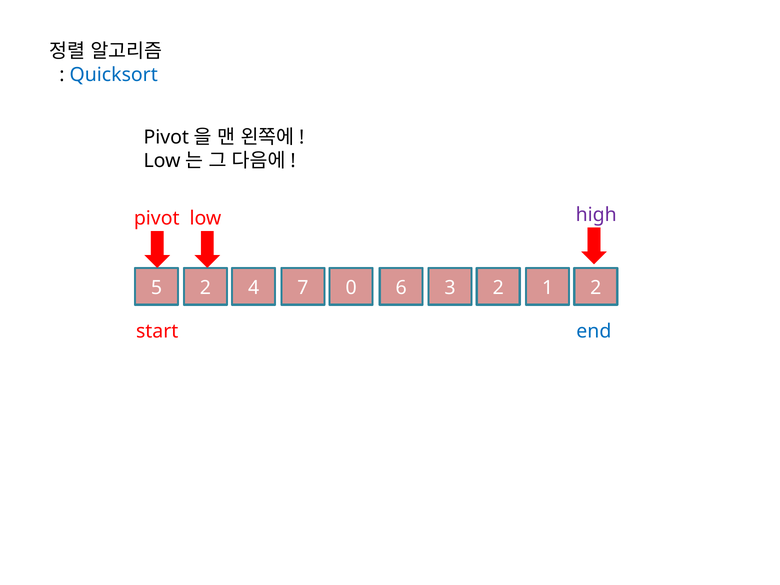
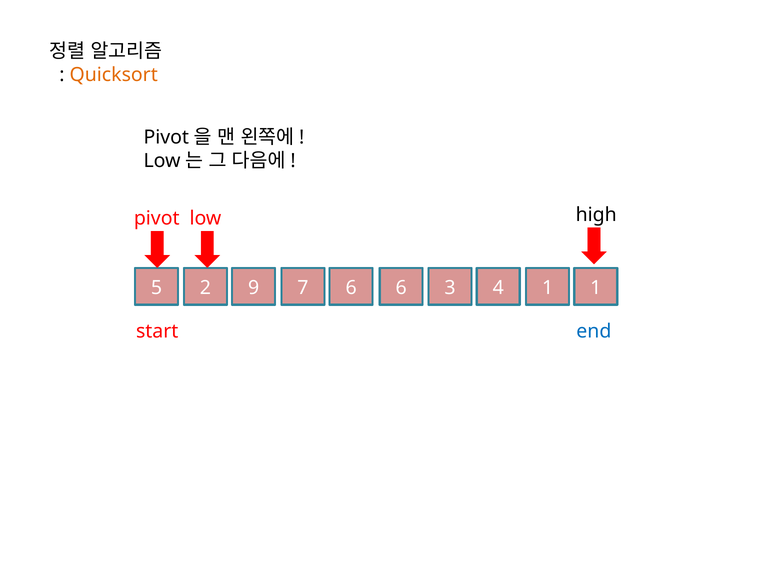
Quicksort colour: blue -> orange
high colour: purple -> black
4: 4 -> 9
7 0: 0 -> 6
3 2: 2 -> 4
1 2: 2 -> 1
